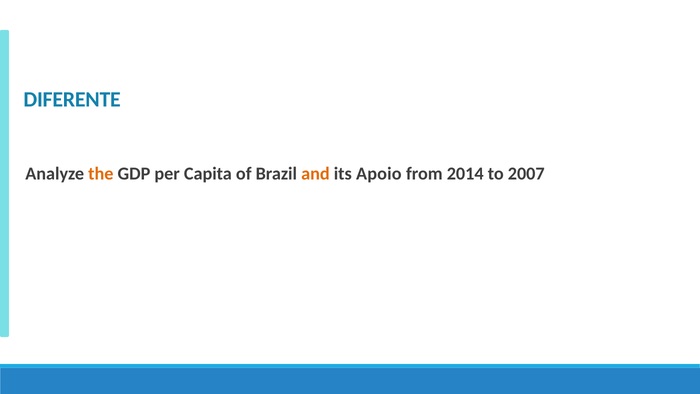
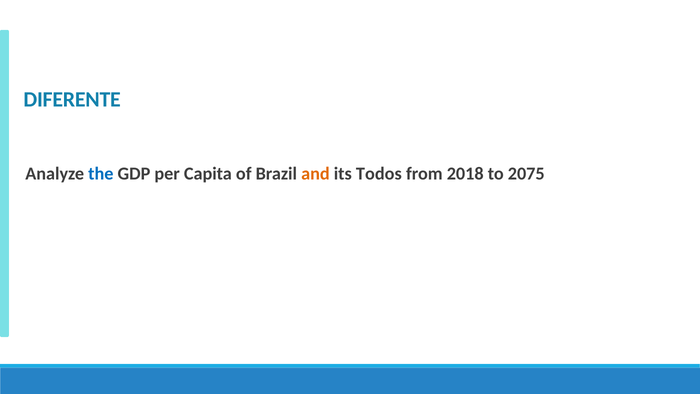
the colour: orange -> blue
Apoio: Apoio -> Todos
2014: 2014 -> 2018
2007: 2007 -> 2075
